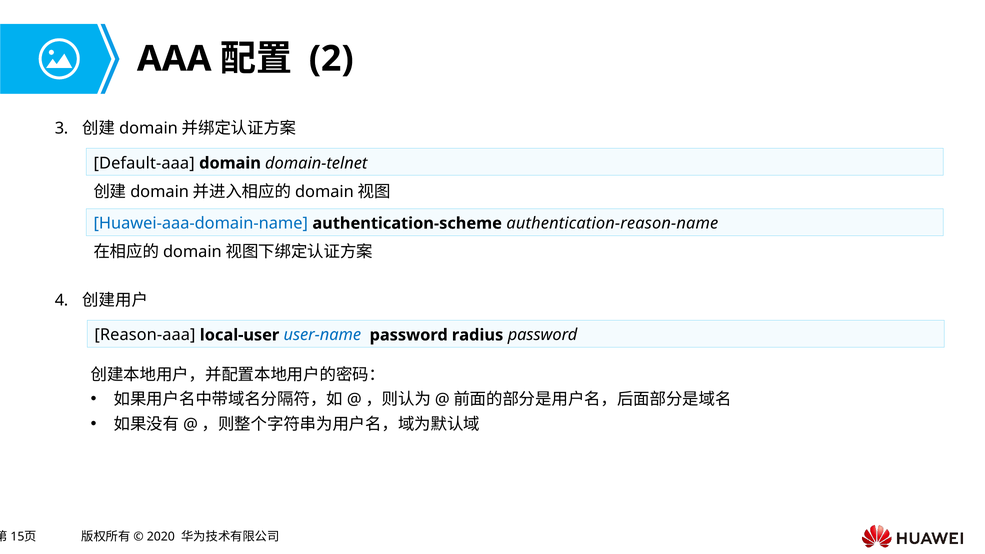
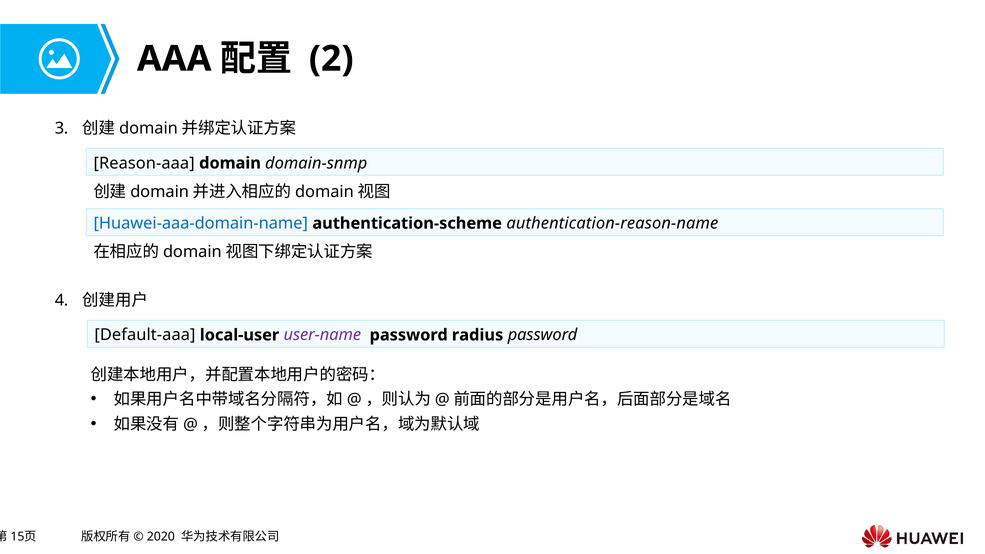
Default-aaa: Default-aaa -> Reason-aaa
domain-telnet: domain-telnet -> domain-snmp
Reason-aaa: Reason-aaa -> Default-aaa
user-name colour: blue -> purple
